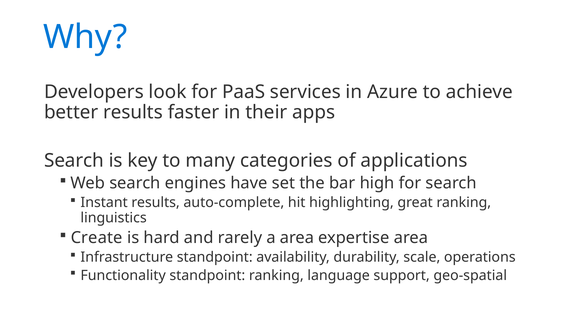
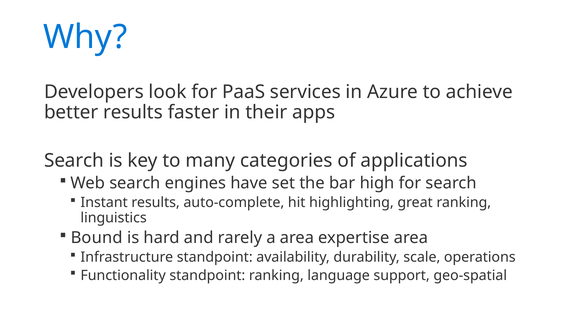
Create: Create -> Bound
